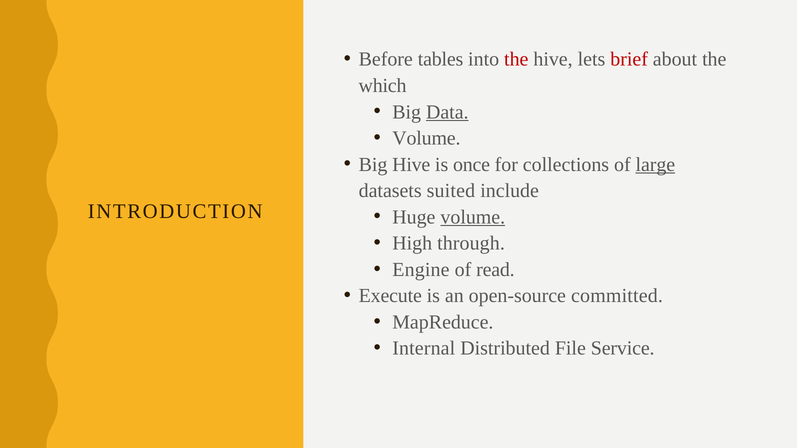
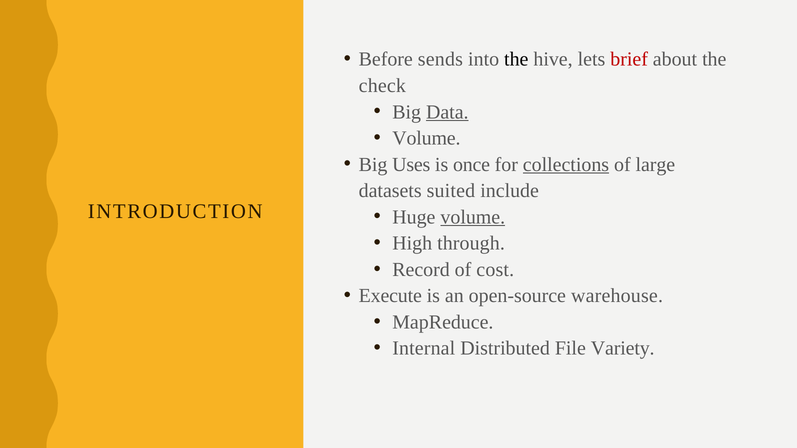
tables: tables -> sends
the at (516, 59) colour: red -> black
which: which -> check
Big Hive: Hive -> Uses
collections underline: none -> present
large underline: present -> none
Engine: Engine -> Record
read: read -> cost
committed: committed -> warehouse
Service: Service -> Variety
